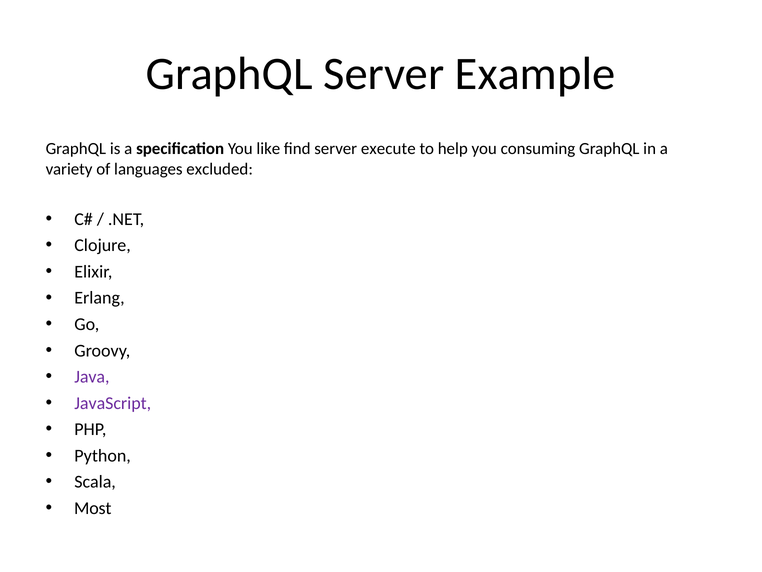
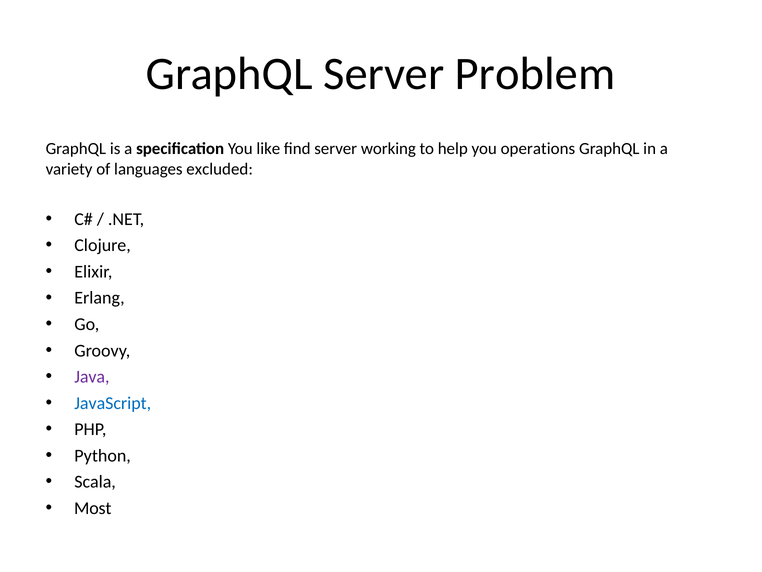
Example: Example -> Problem
execute: execute -> working
consuming: consuming -> operations
JavaScript colour: purple -> blue
